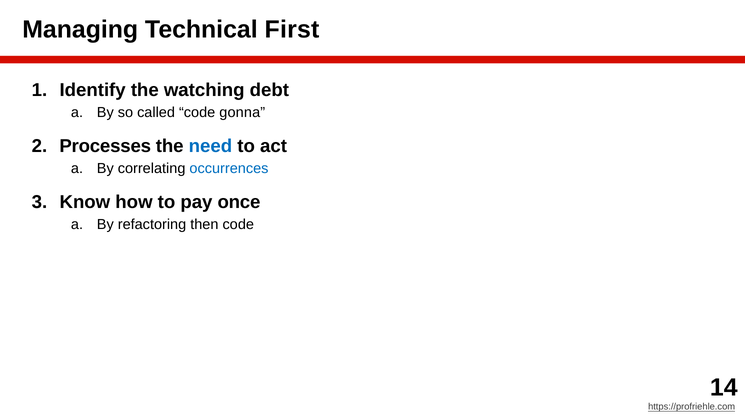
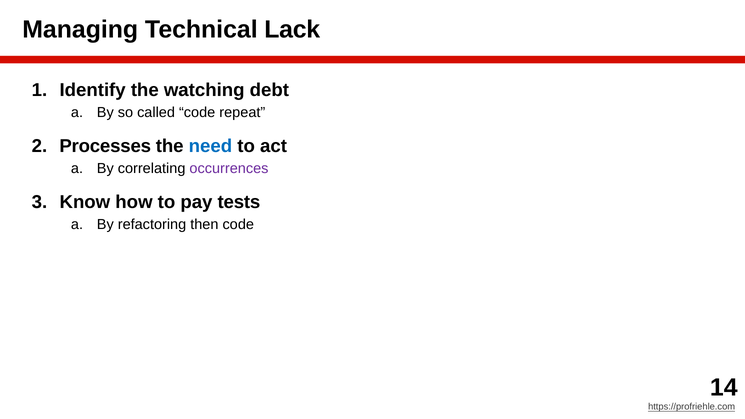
First: First -> Lack
gonna: gonna -> repeat
occurrences colour: blue -> purple
once: once -> tests
